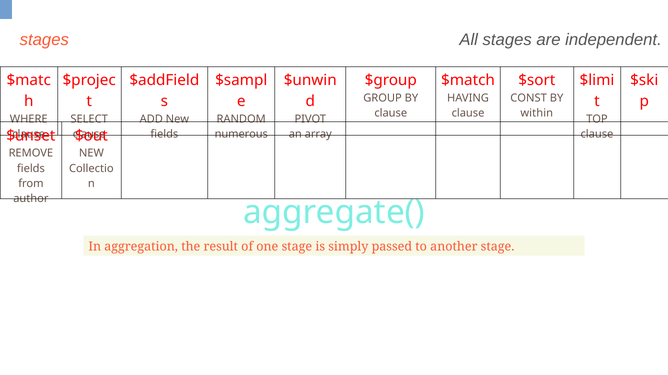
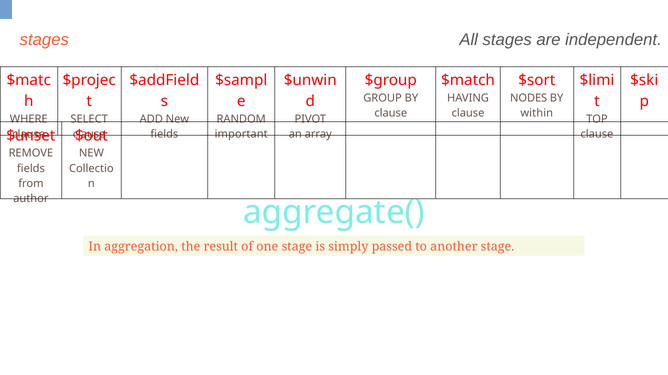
CONST: CONST -> NODES
numerous: numerous -> important
